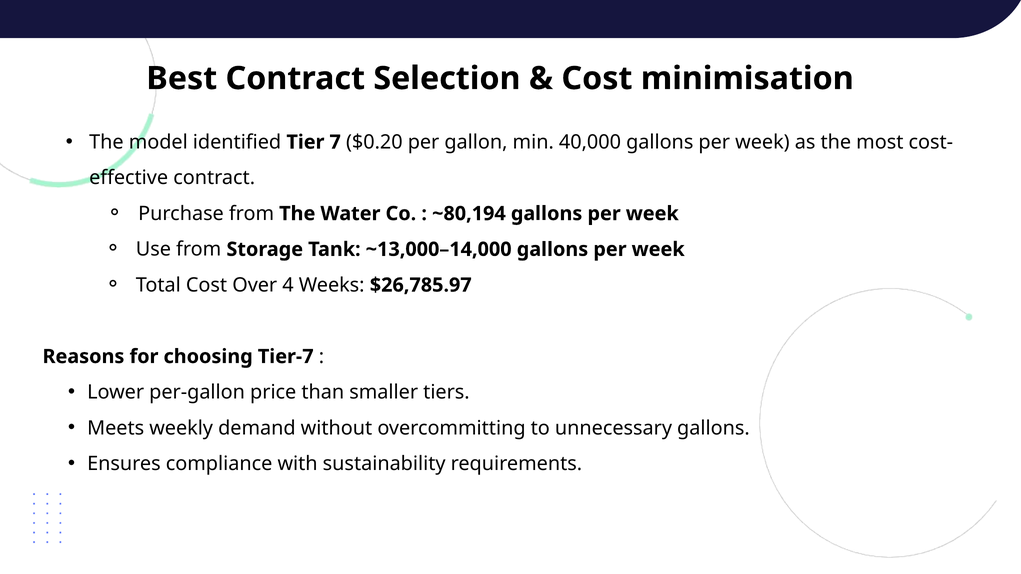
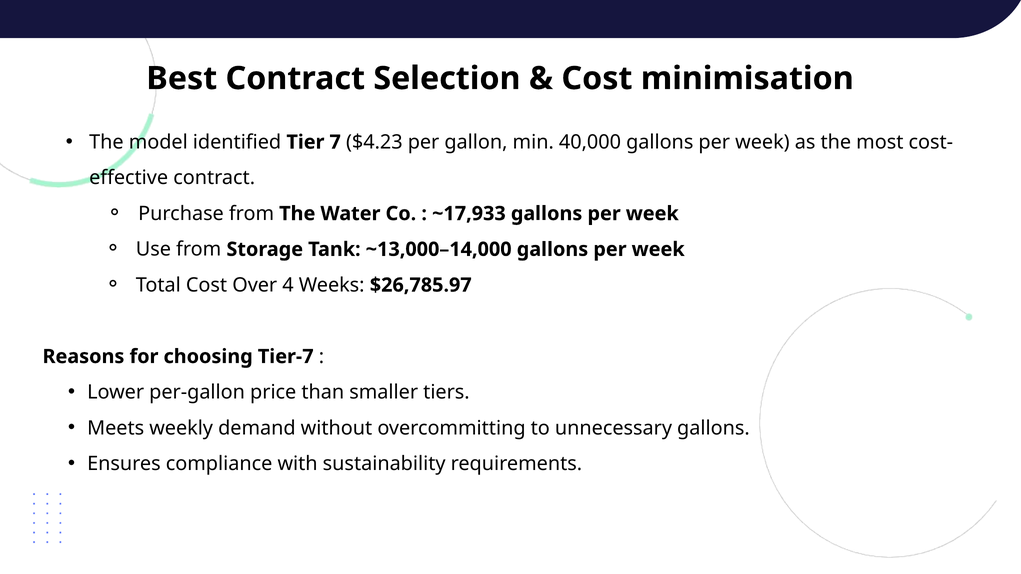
$0.20: $0.20 -> $4.23
~80,194: ~80,194 -> ~17,933
